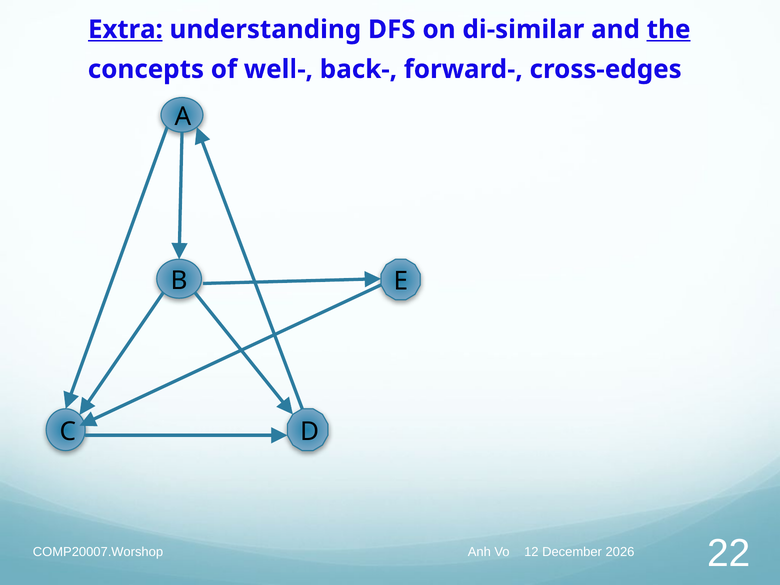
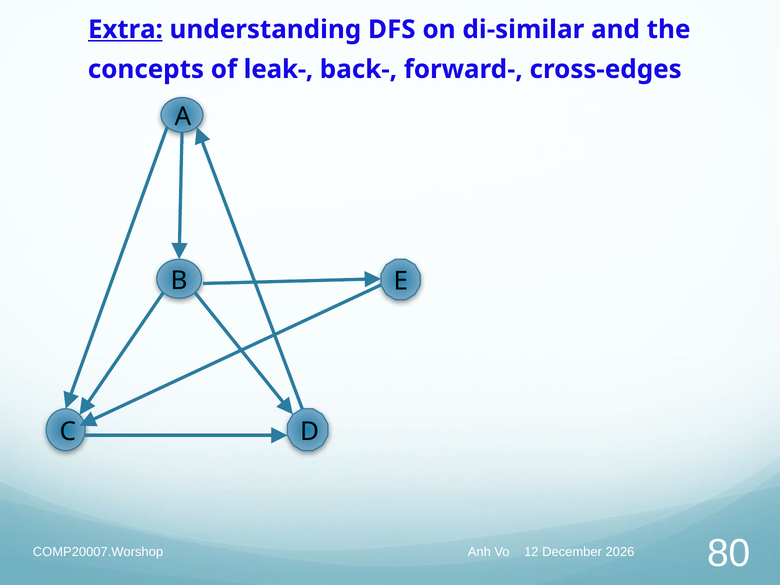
the underline: present -> none
well-: well- -> leak-
22: 22 -> 80
